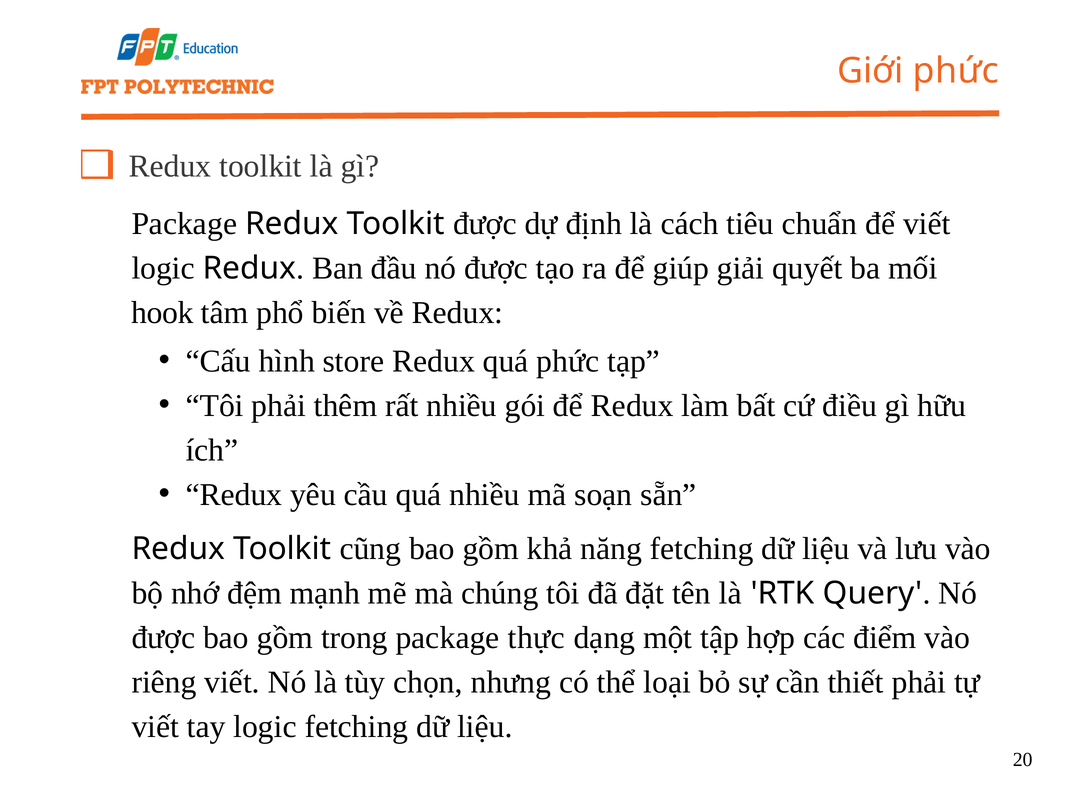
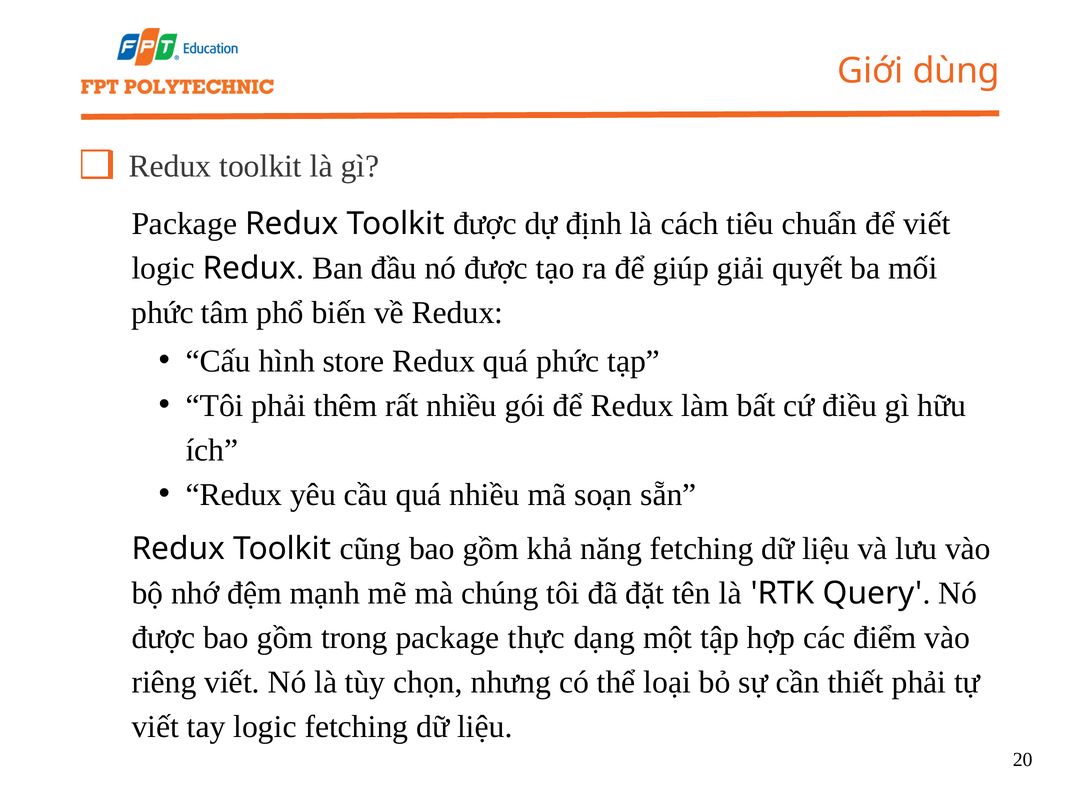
Giới phức: phức -> dùng
hook at (163, 313): hook -> phức
